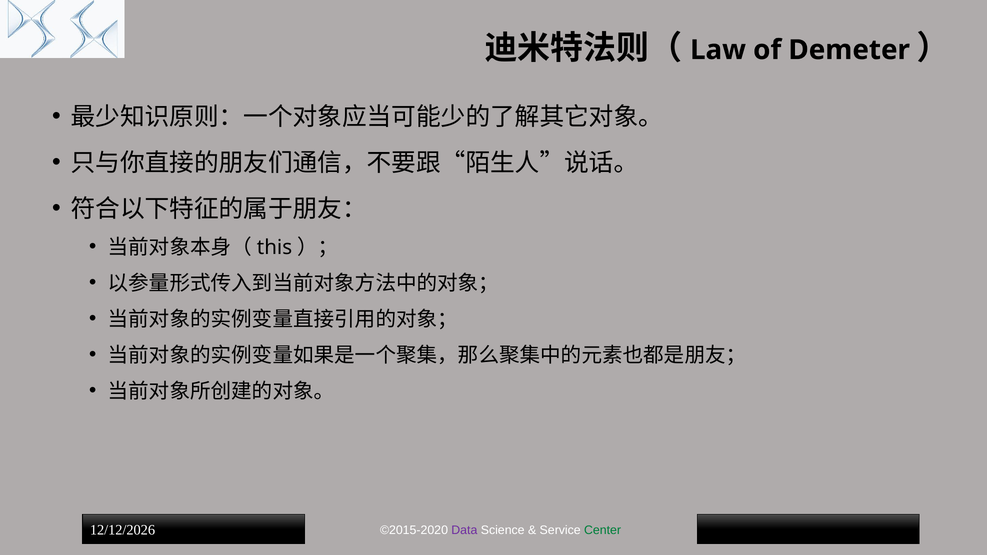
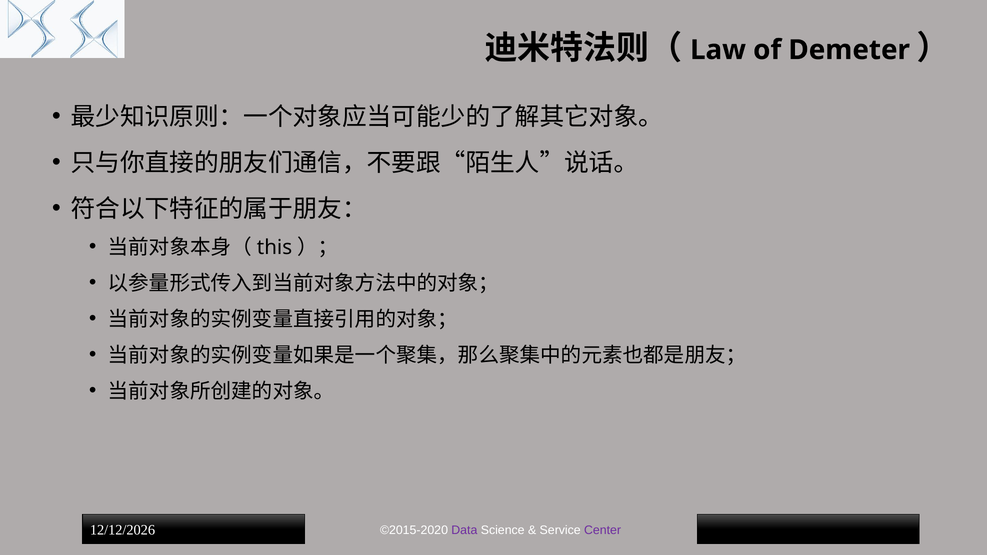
Center colour: green -> purple
